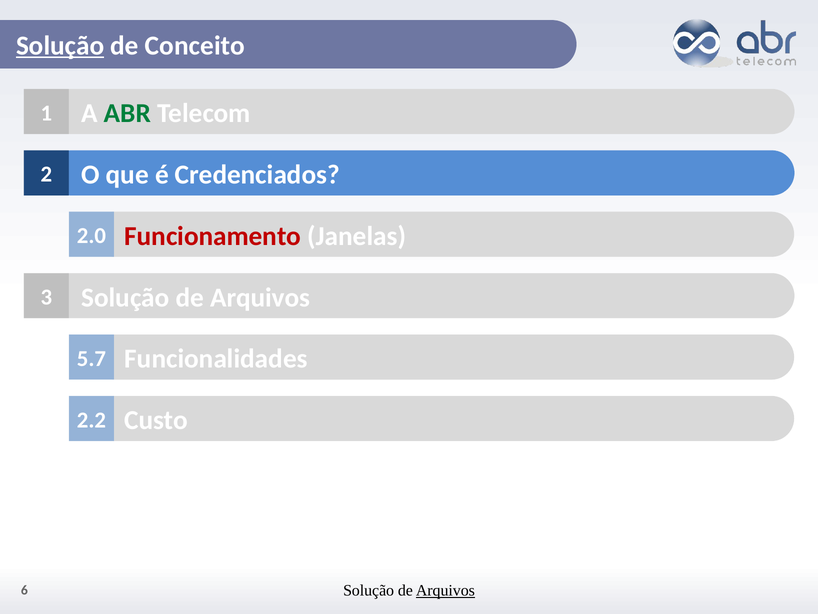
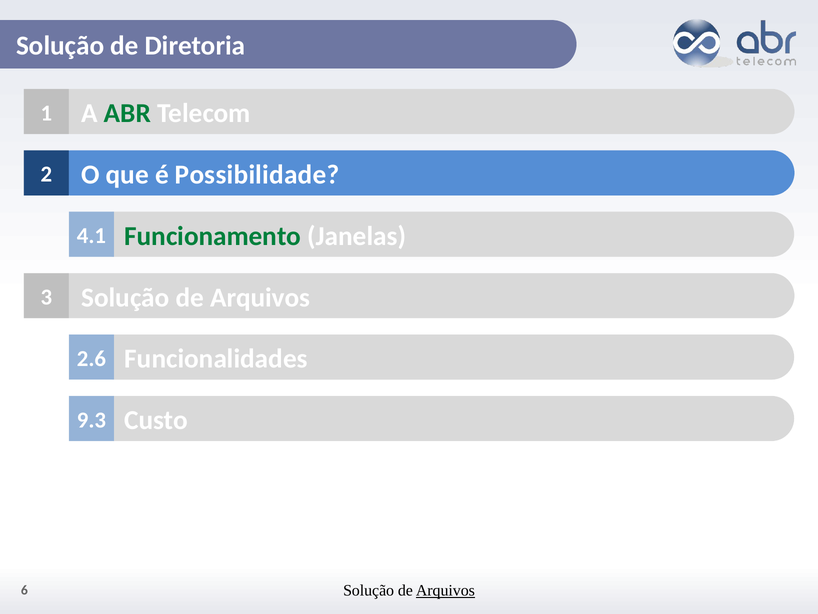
Solução at (60, 46) underline: present -> none
Conceito: Conceito -> Diretoria
Credenciados: Credenciados -> Possibilidade
Funcionamento colour: red -> green
2.0: 2.0 -> 4.1
5.7: 5.7 -> 2.6
2.2: 2.2 -> 9.3
